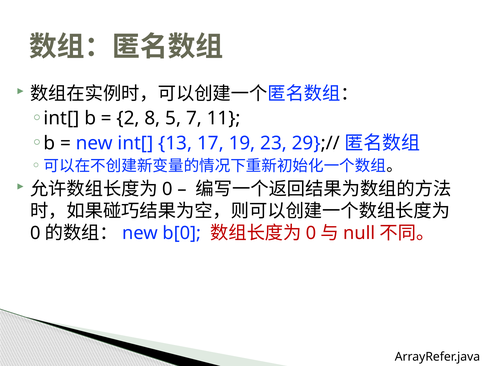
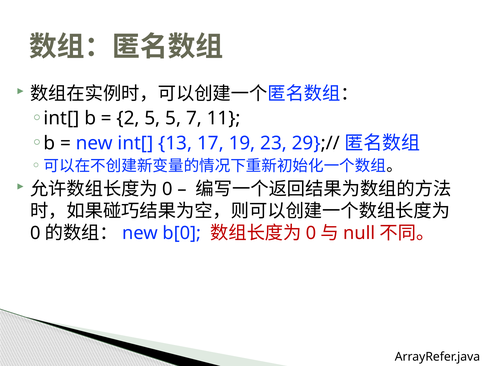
2 8: 8 -> 5
